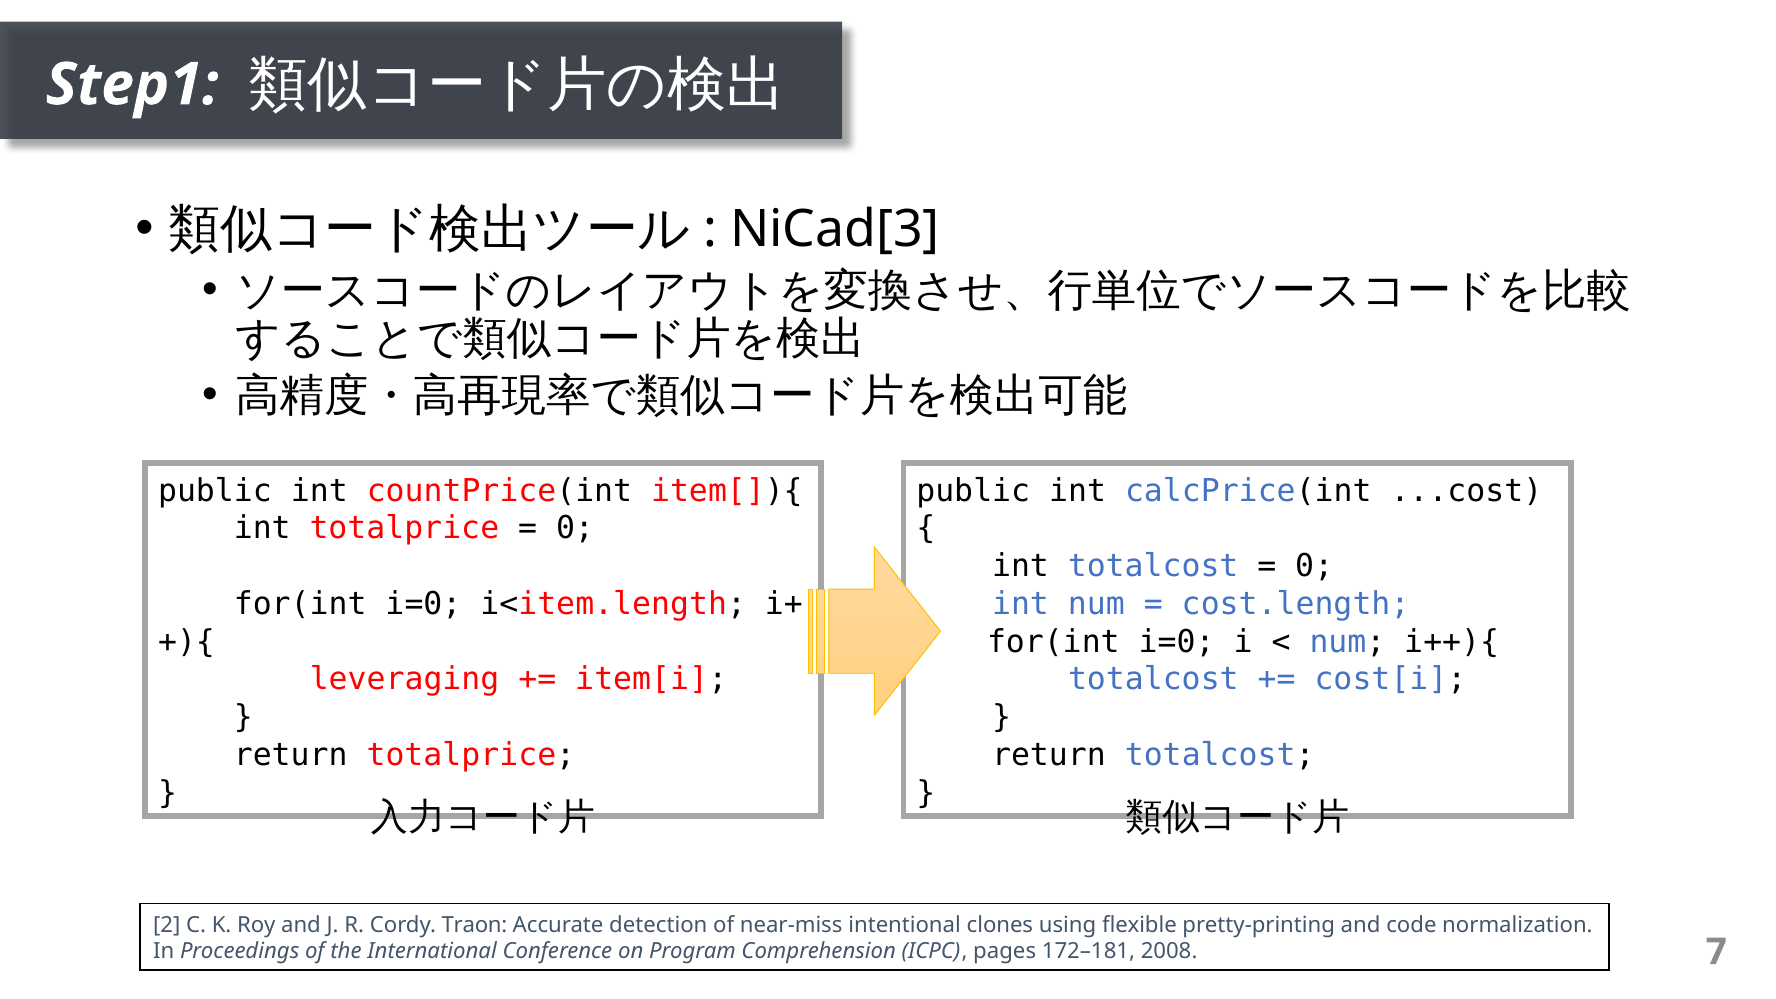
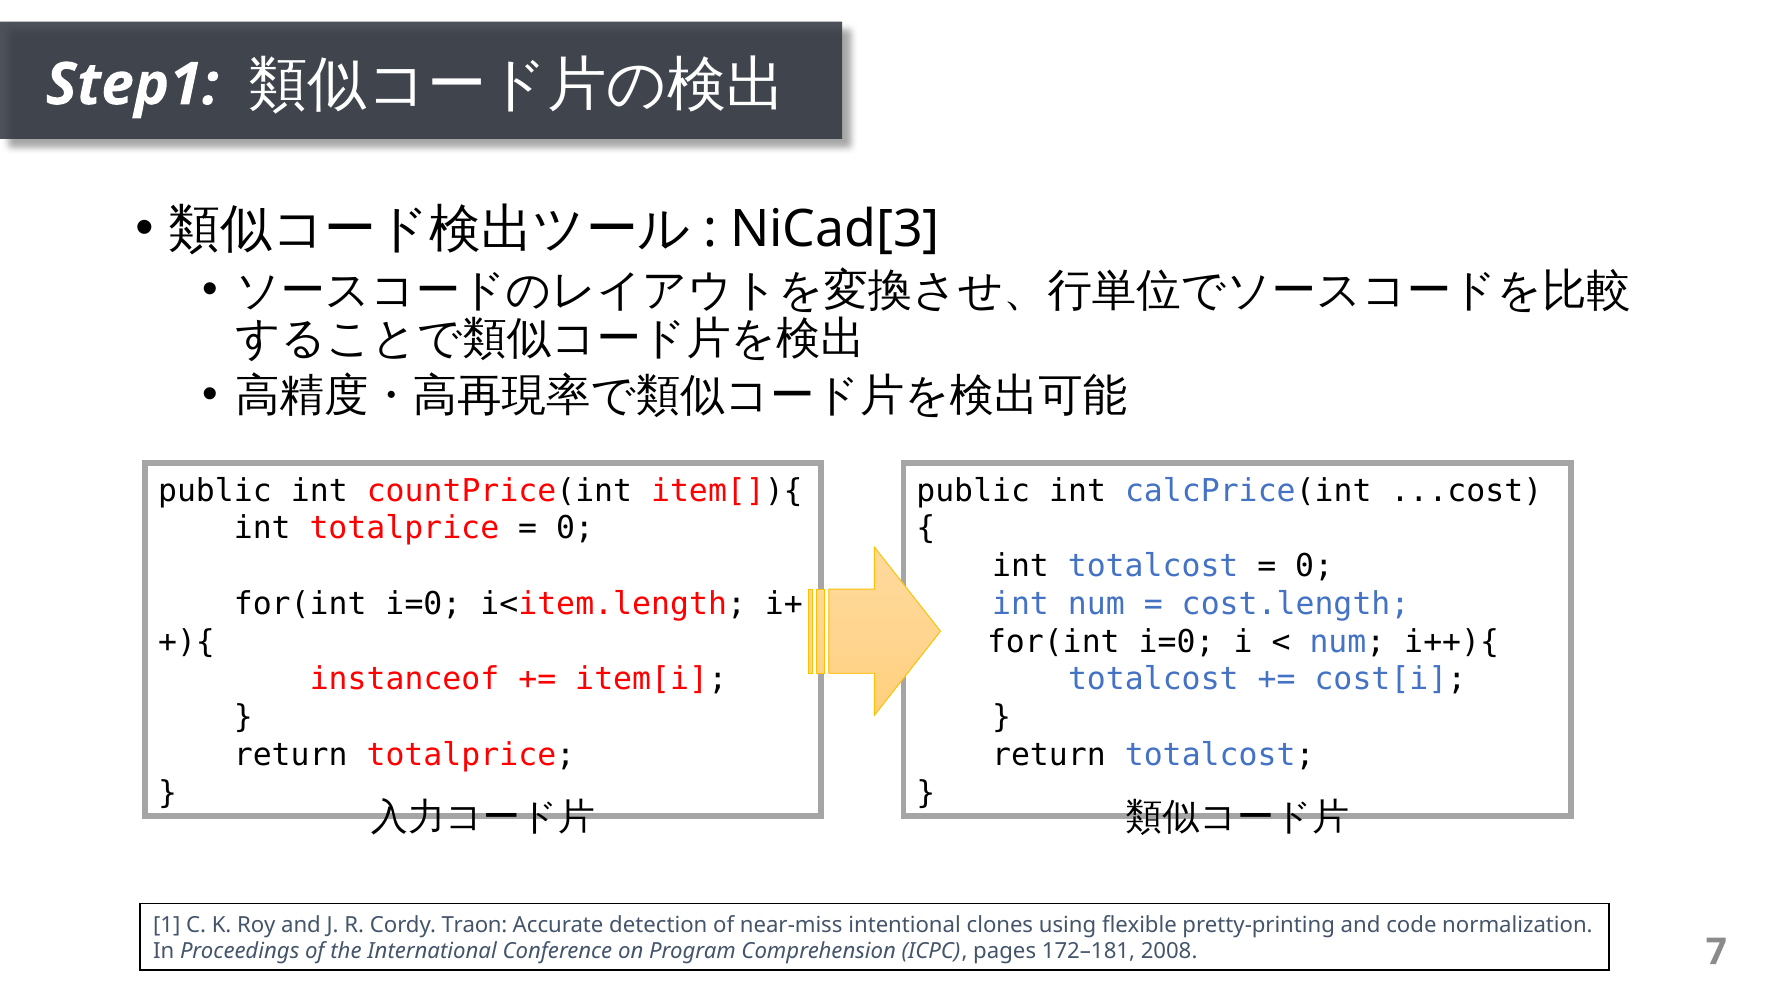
leveraging: leveraging -> instanceof
2: 2 -> 1
